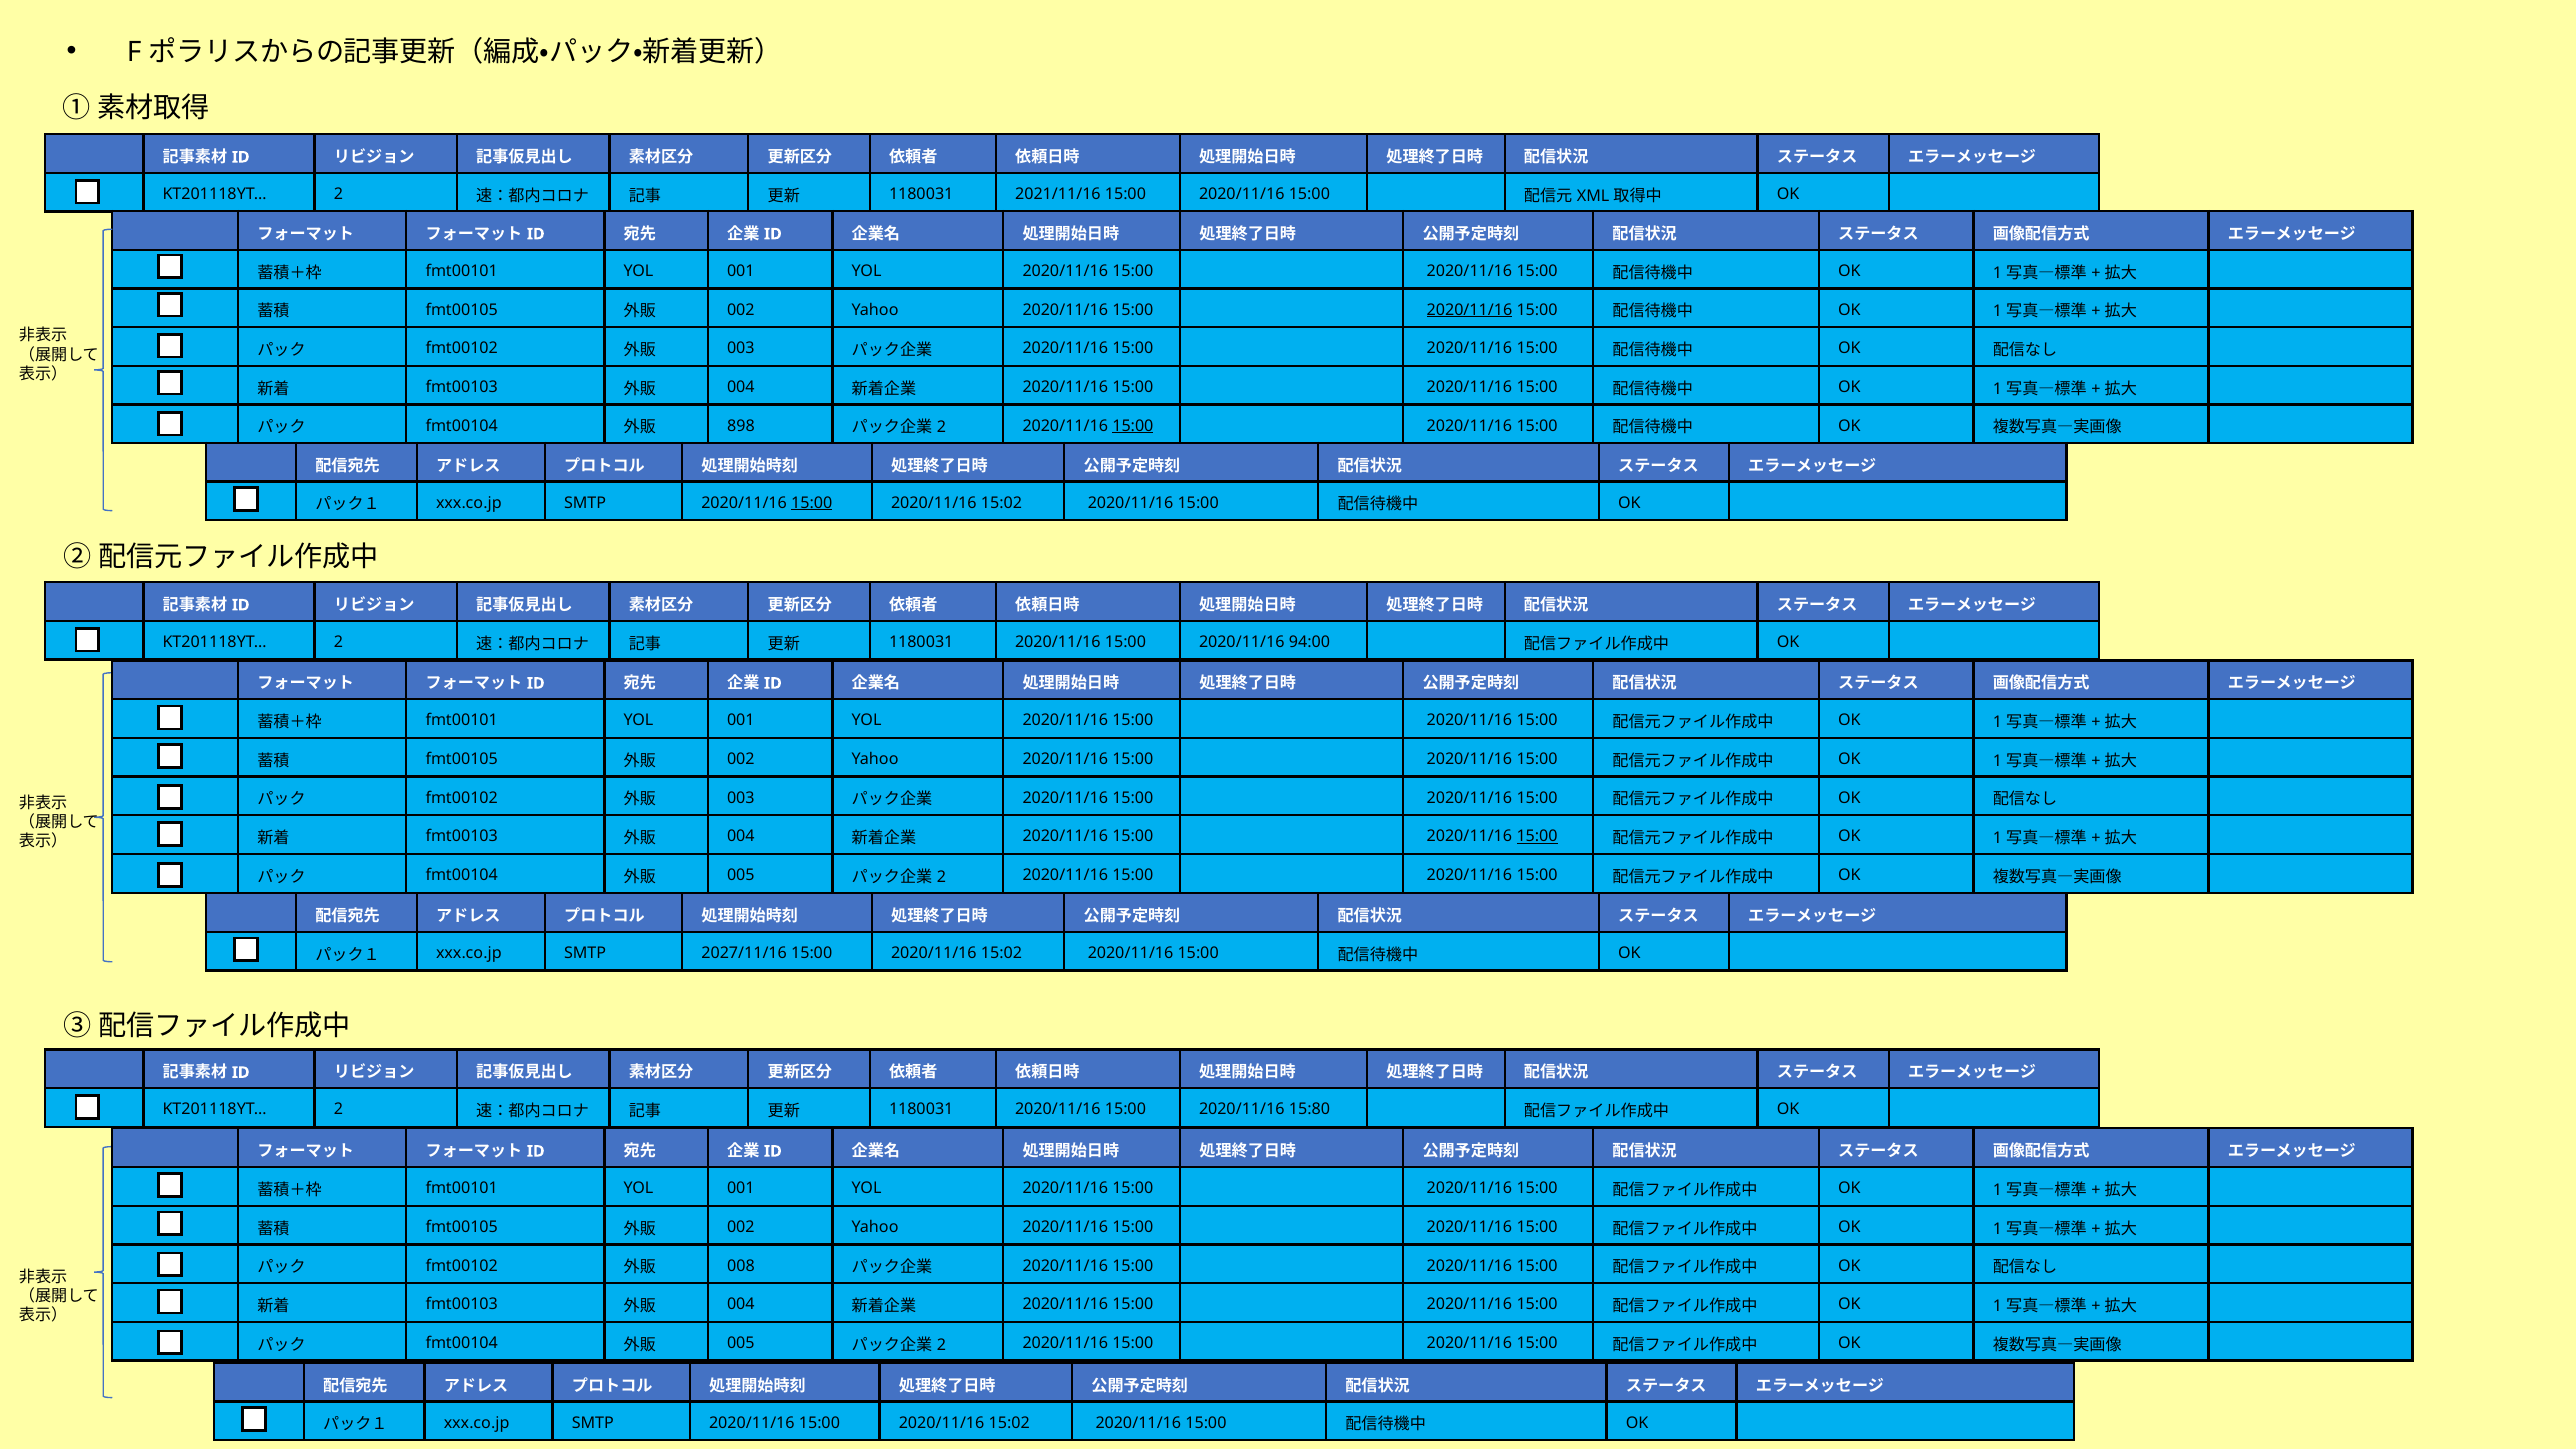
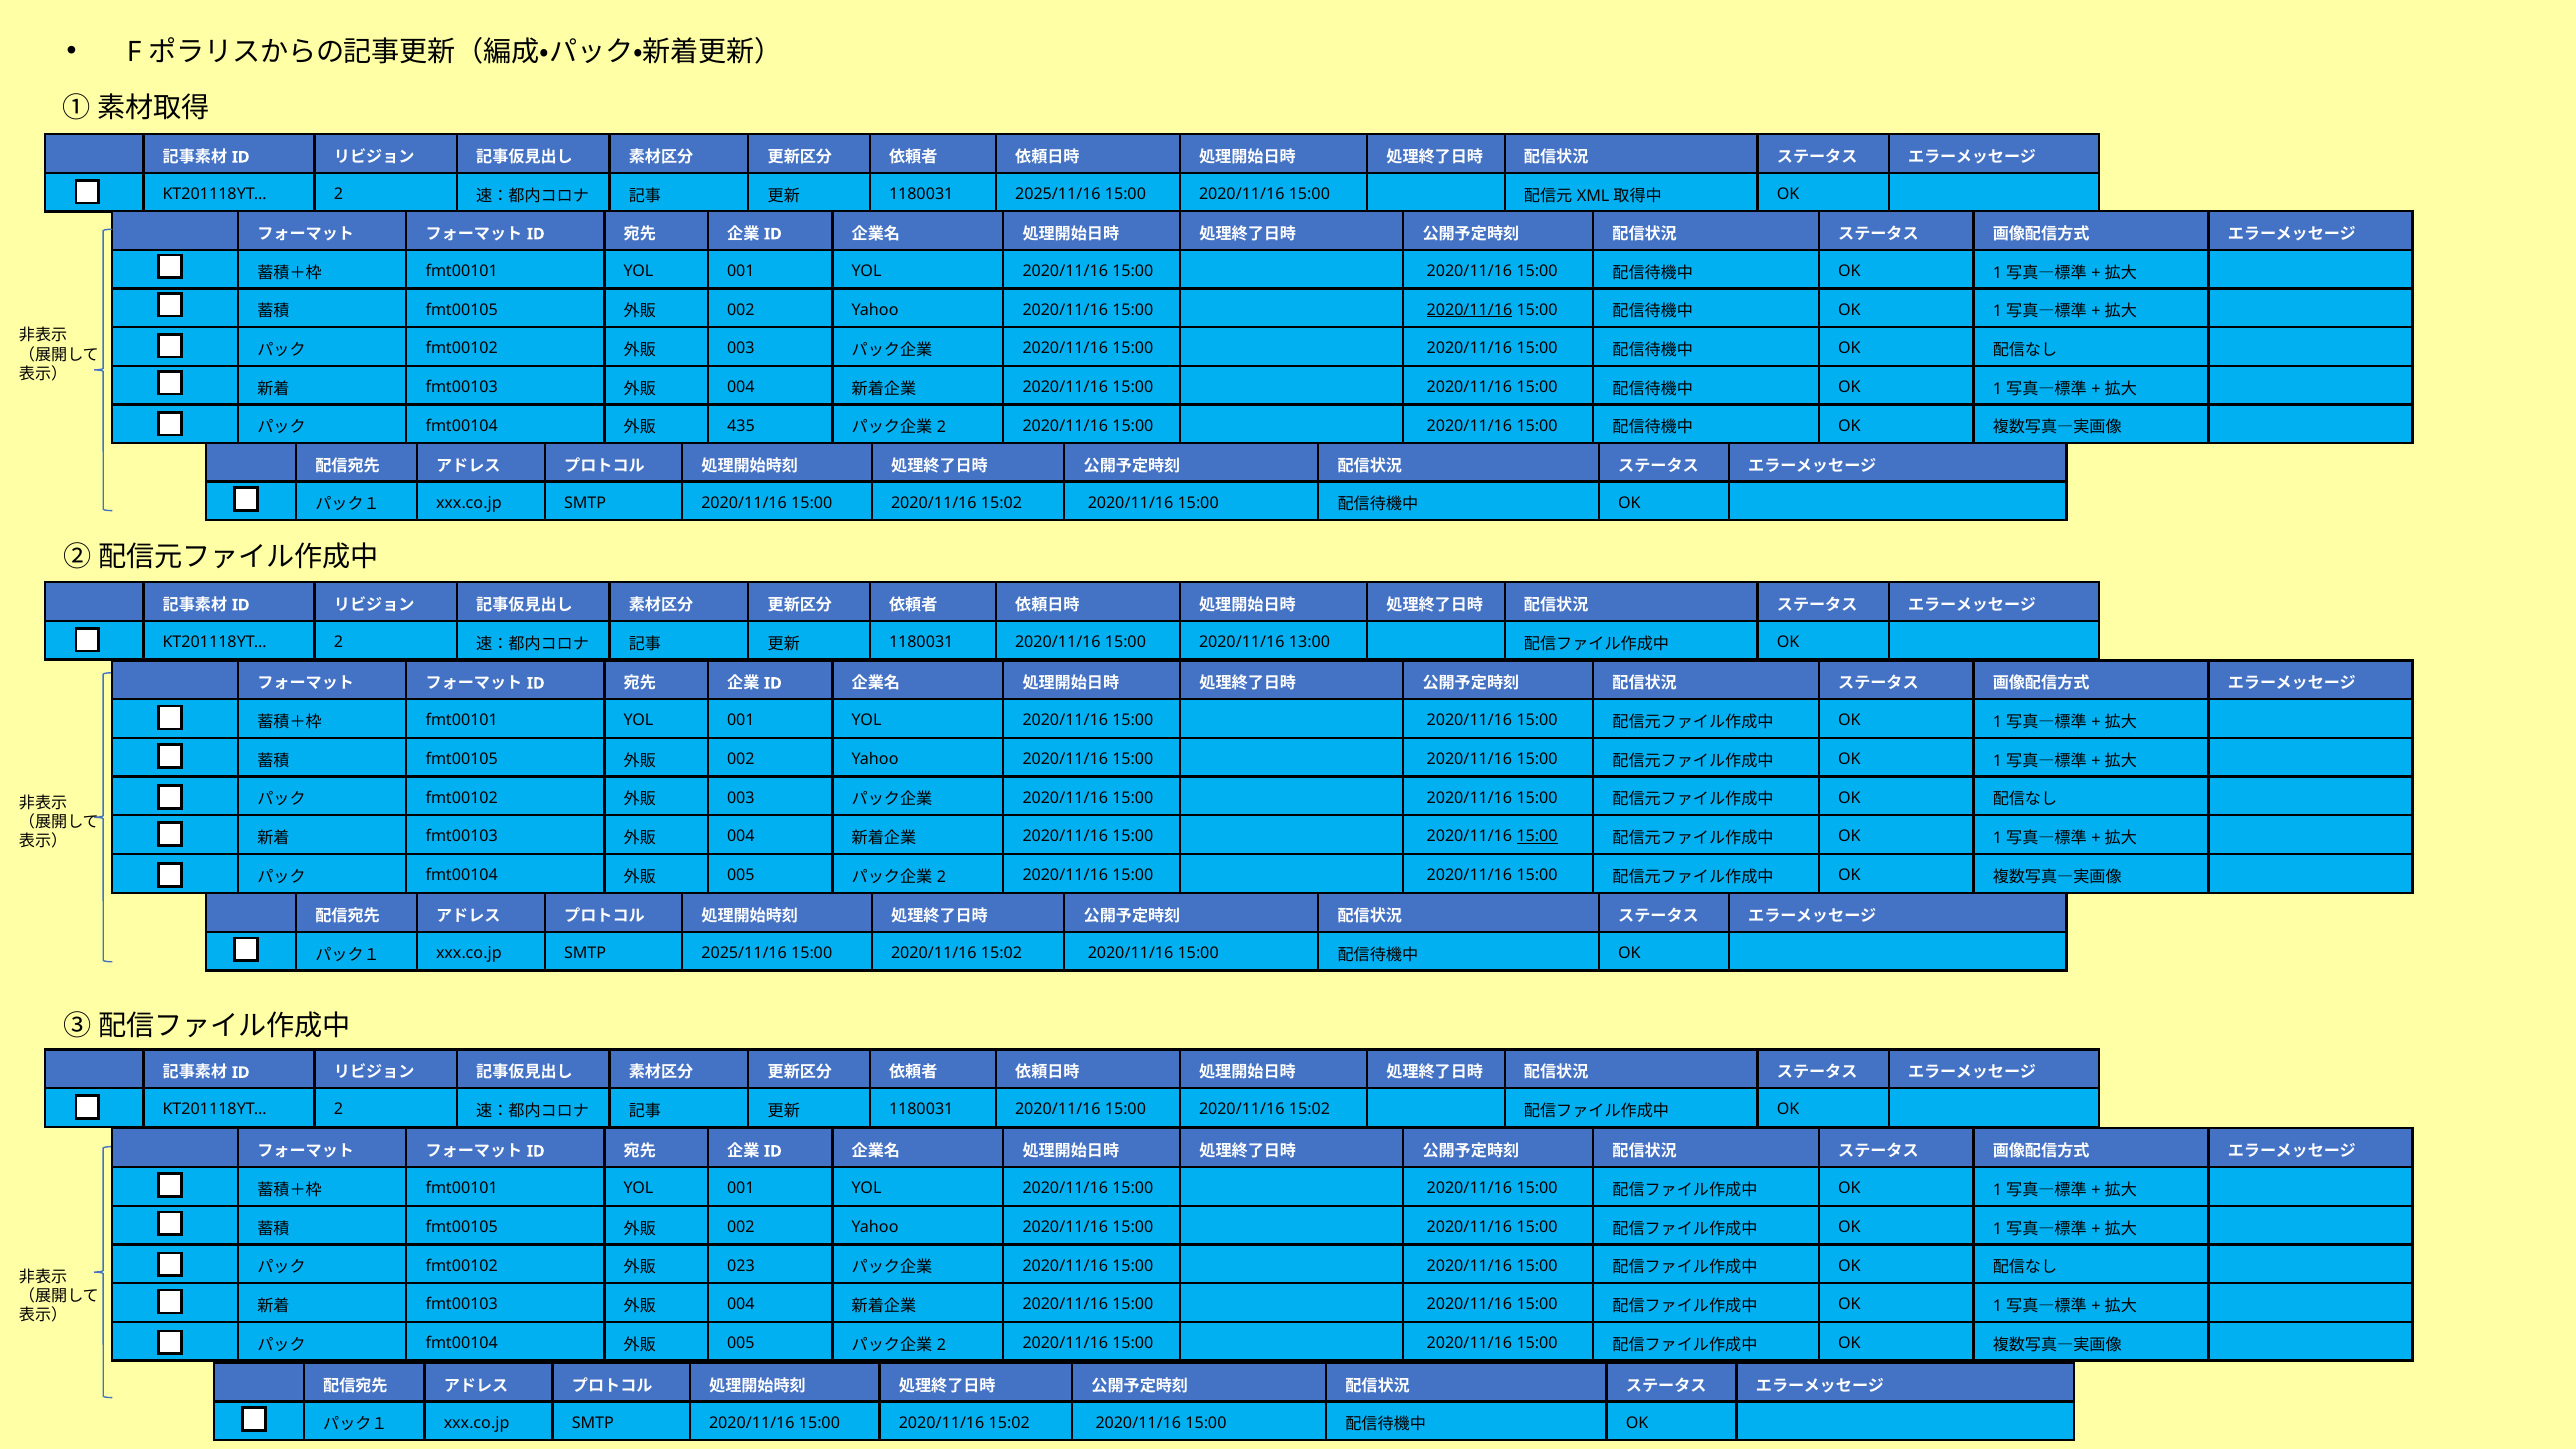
1180031 2021/11/16: 2021/11/16 -> 2025/11/16
898: 898 -> 435
15:00 at (1133, 426) underline: present -> none
15:00 at (812, 503) underline: present -> none
94:00: 94:00 -> 13:00
SMTP 2027/11/16: 2027/11/16 -> 2025/11/16
15:80 at (1309, 1110): 15:80 -> 15:02
008: 008 -> 023
